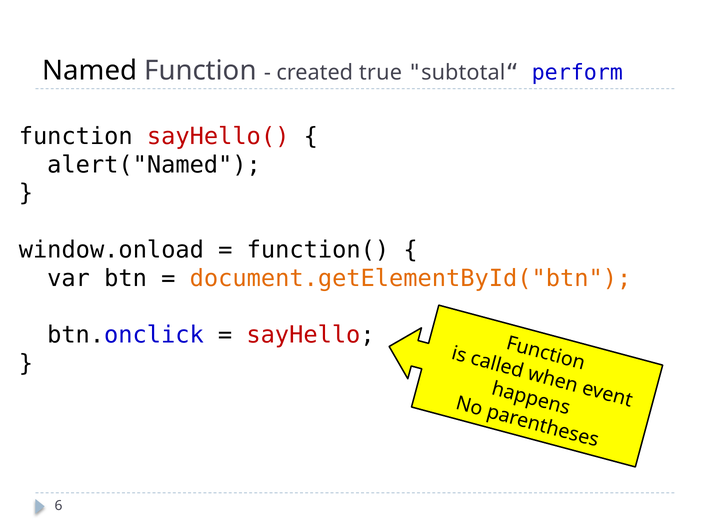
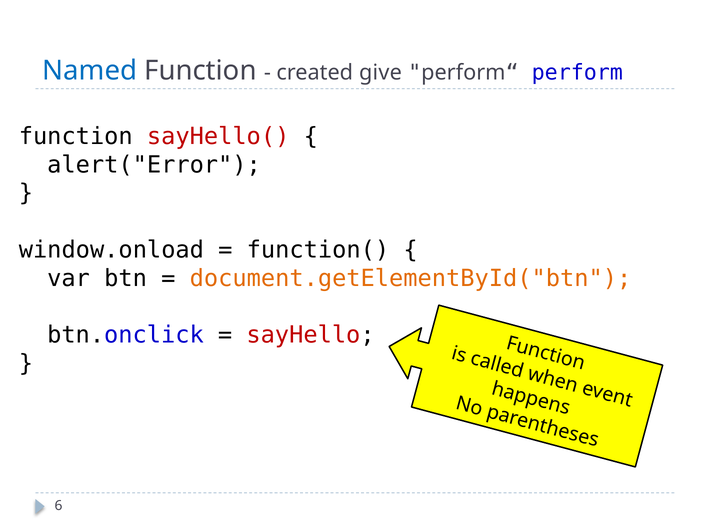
Named colour: black -> blue
true: true -> give
subtotal at (463, 73): subtotal -> perform
alert("Named: alert("Named -> alert("Error
